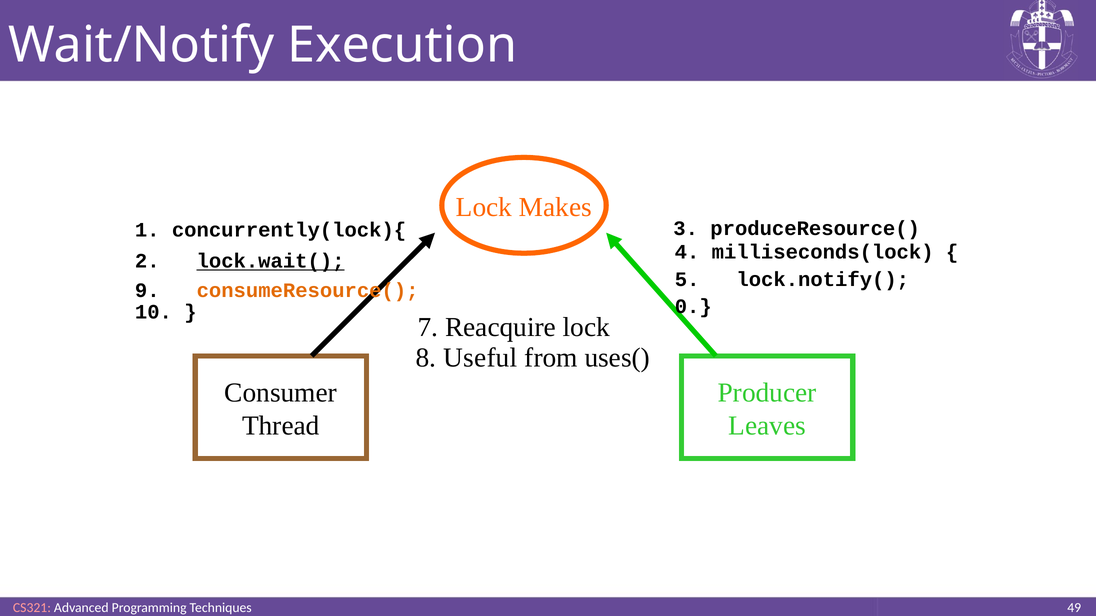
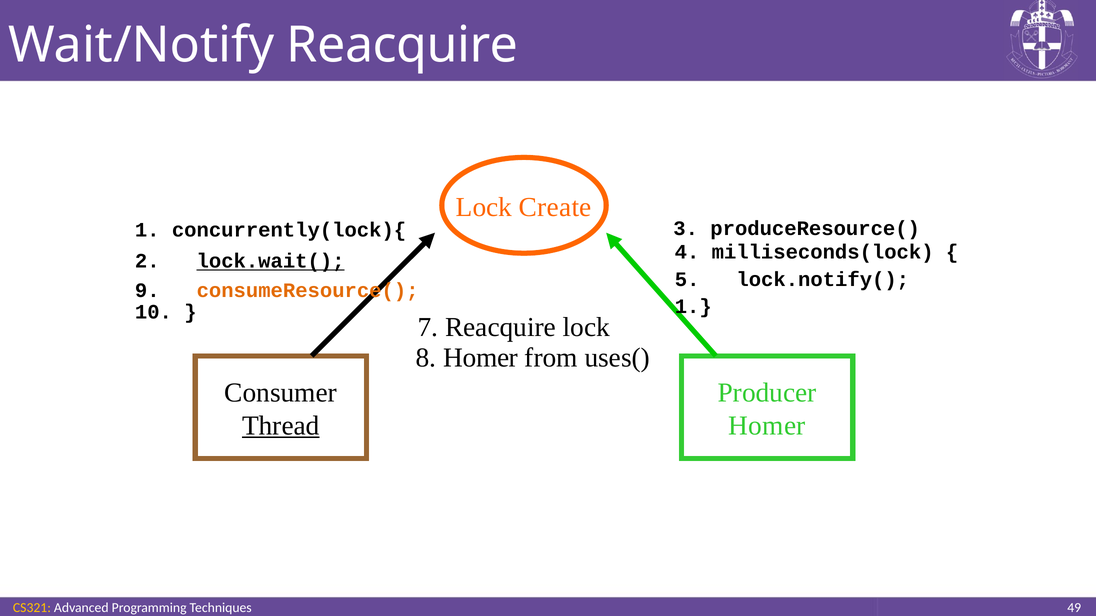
Wait/Notify Execution: Execution -> Reacquire
Makes: Makes -> Create
0 at (693, 307): 0 -> 1
8 Useful: Useful -> Homer
Thread underline: none -> present
Leaves at (767, 426): Leaves -> Homer
CS321 colour: pink -> yellow
